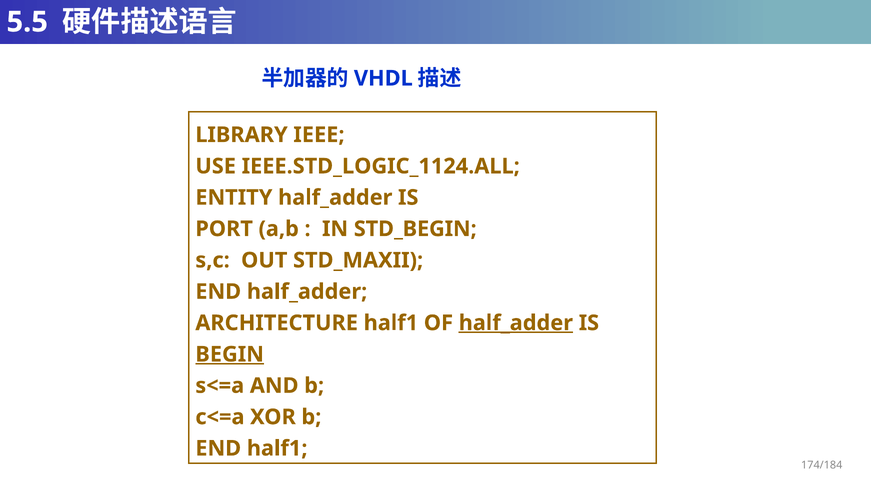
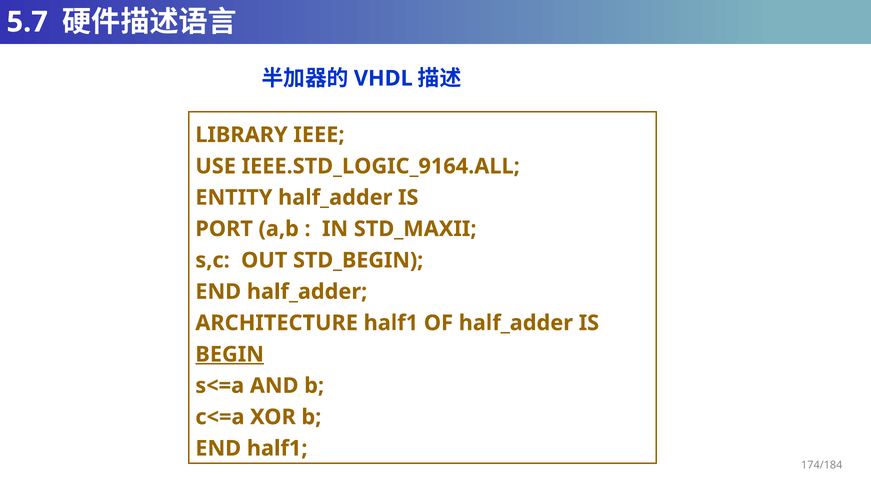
5.5: 5.5 -> 5.7
IEEE.STD_LOGIC_1124.ALL: IEEE.STD_LOGIC_1124.ALL -> IEEE.STD_LOGIC_9164.ALL
STD_BEGIN: STD_BEGIN -> STD_MAXII
STD_MAXII: STD_MAXII -> STD_BEGIN
half_adder at (516, 323) underline: present -> none
